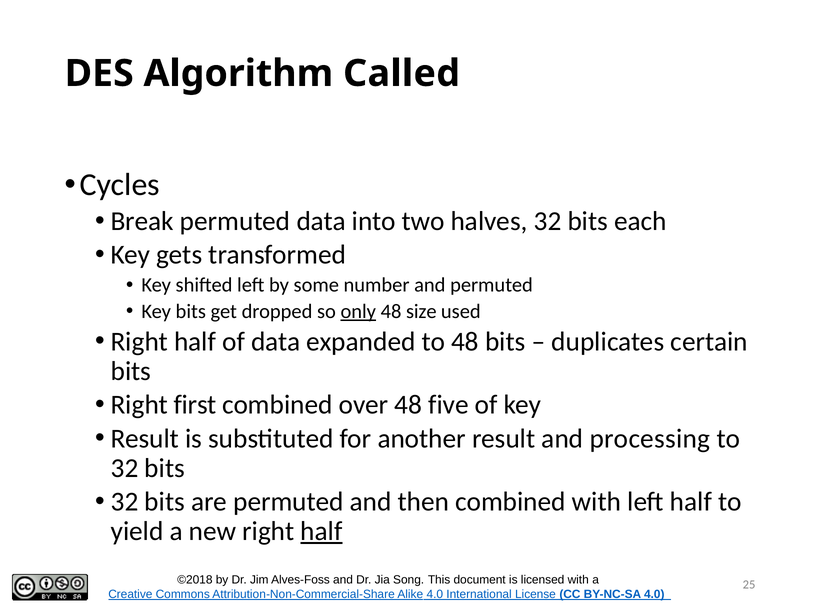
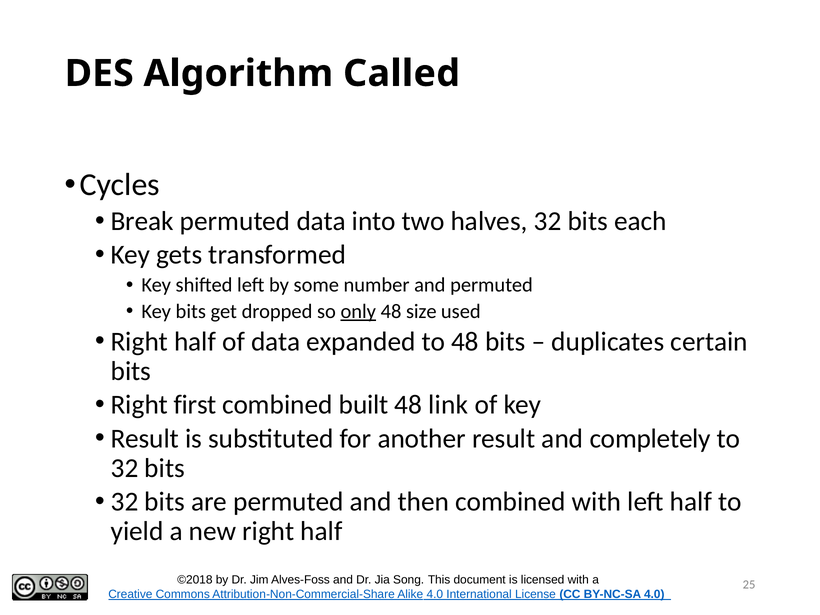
over: over -> built
five: five -> link
processing: processing -> completely
half at (321, 531) underline: present -> none
